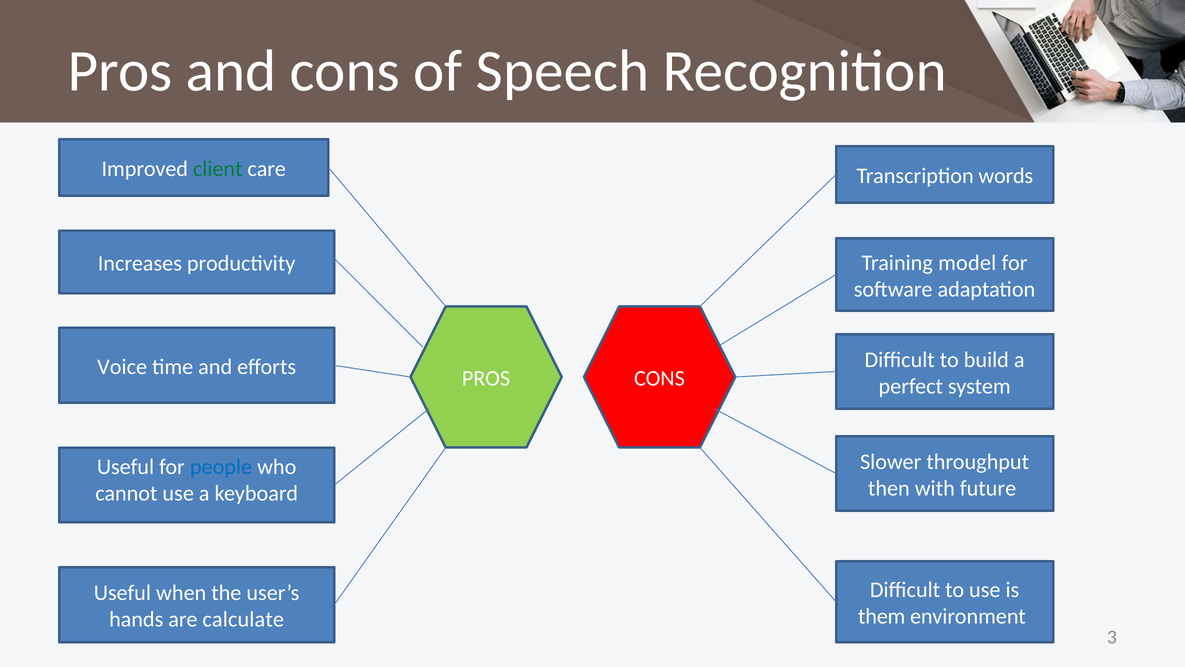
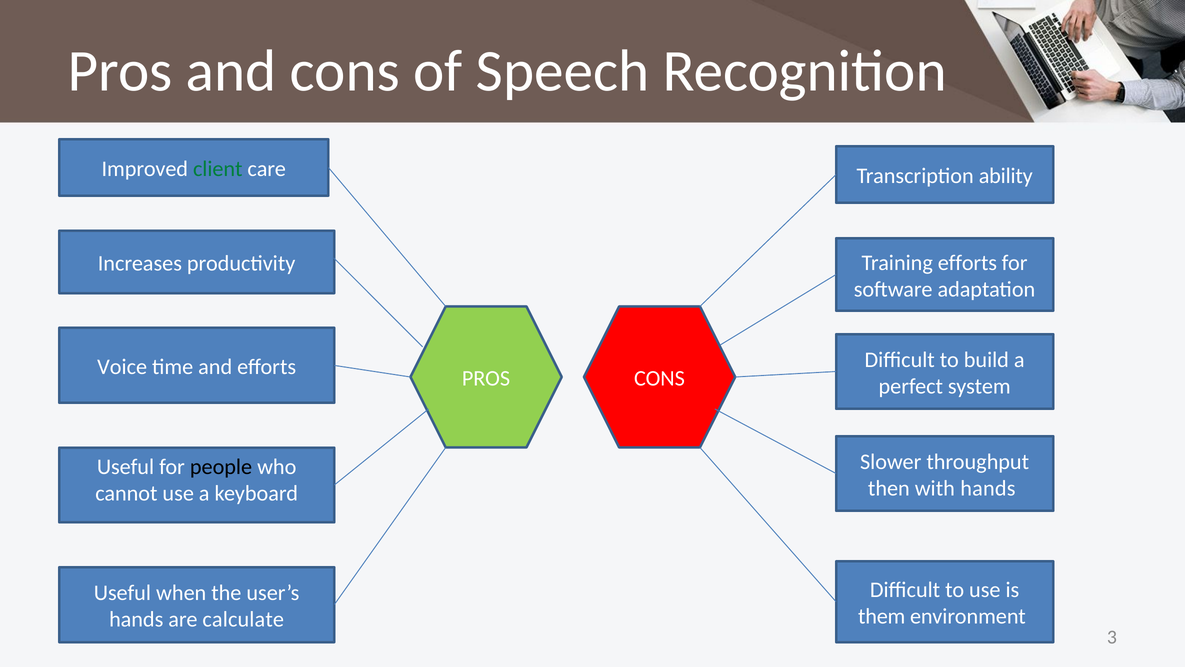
words: words -> ability
Training model: model -> efforts
people colour: blue -> black
with future: future -> hands
